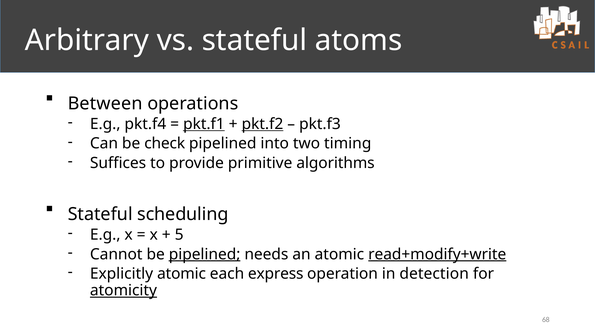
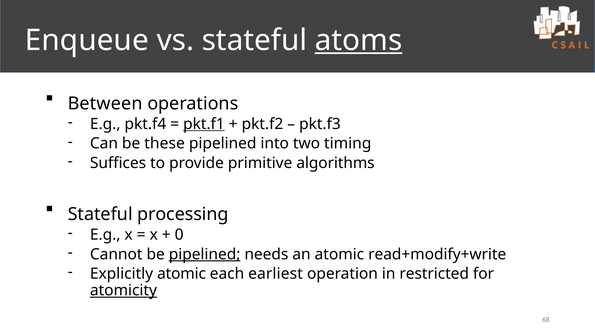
Arbitrary: Arbitrary -> Enqueue
atoms underline: none -> present
pkt.f2 underline: present -> none
check: check -> these
scheduling: scheduling -> processing
5: 5 -> 0
read+modify+write underline: present -> none
express: express -> earliest
detection: detection -> restricted
